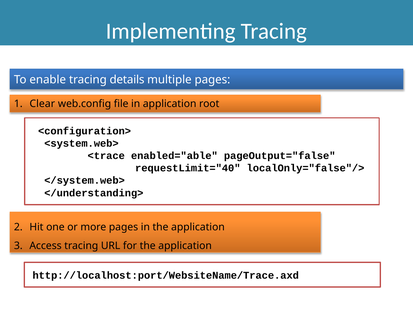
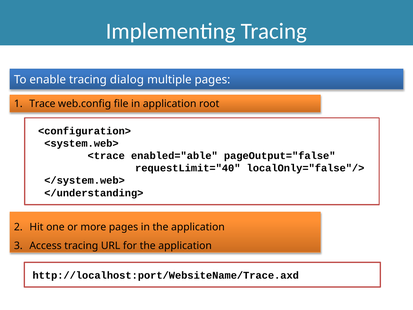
details: details -> dialog
Clear: Clear -> Trace
